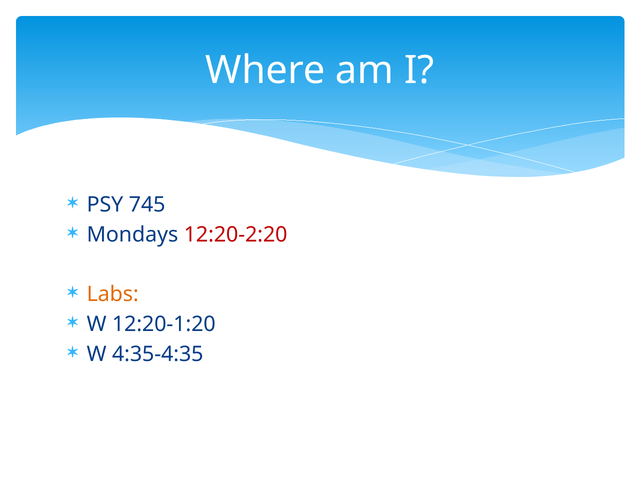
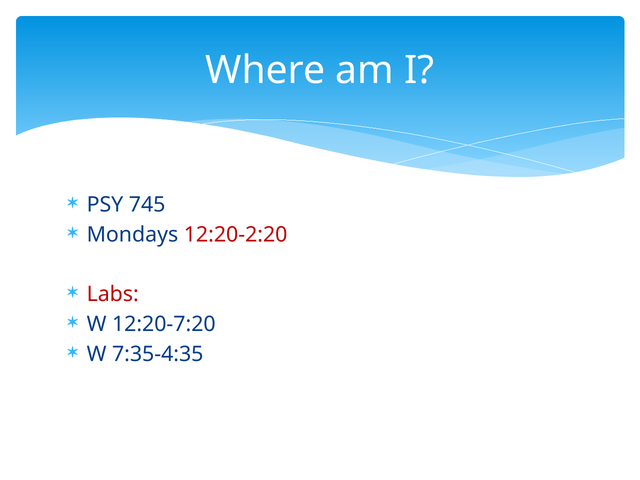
Labs colour: orange -> red
12:20-1:20: 12:20-1:20 -> 12:20-7:20
4:35-4:35: 4:35-4:35 -> 7:35-4:35
